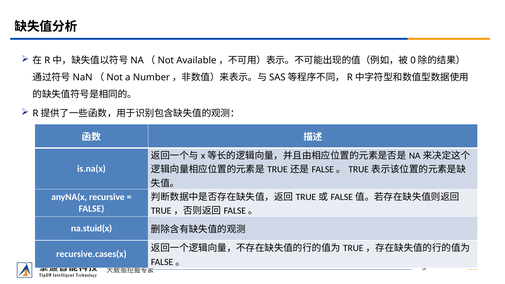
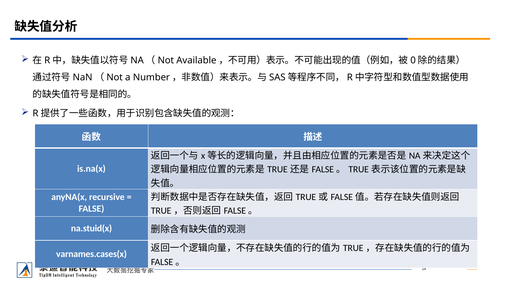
recursive.cases(x: recursive.cases(x -> varnames.cases(x
